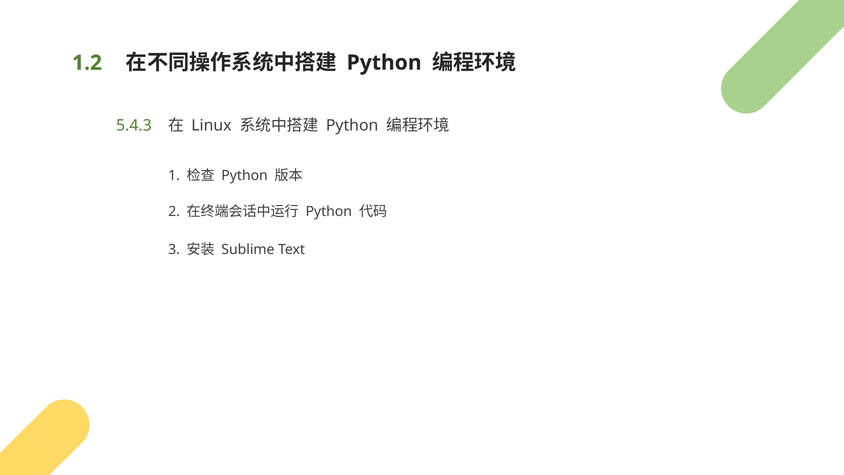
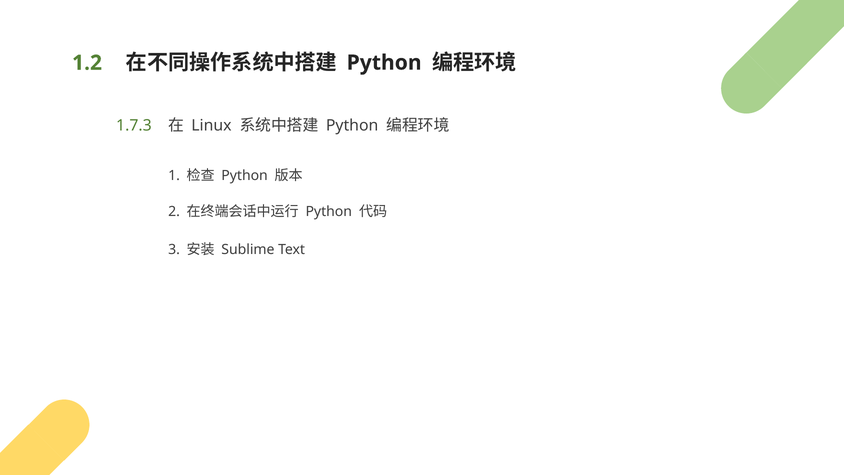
5.4.3: 5.4.3 -> 1.7.3
